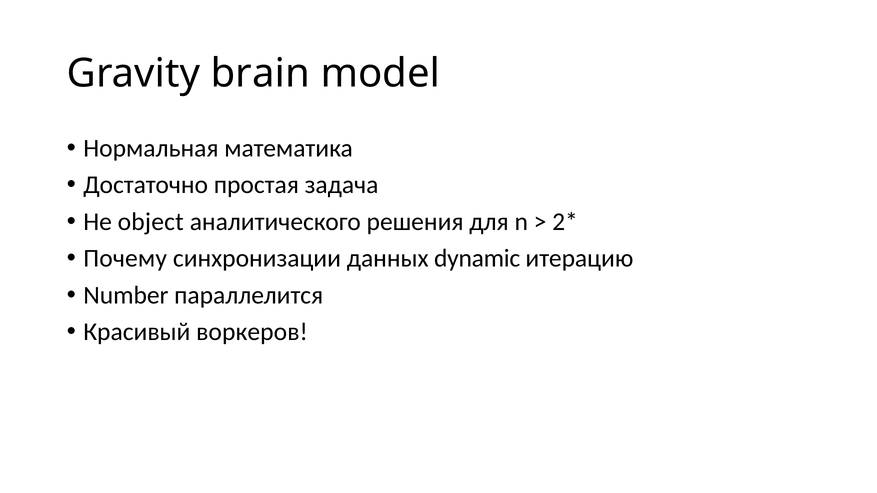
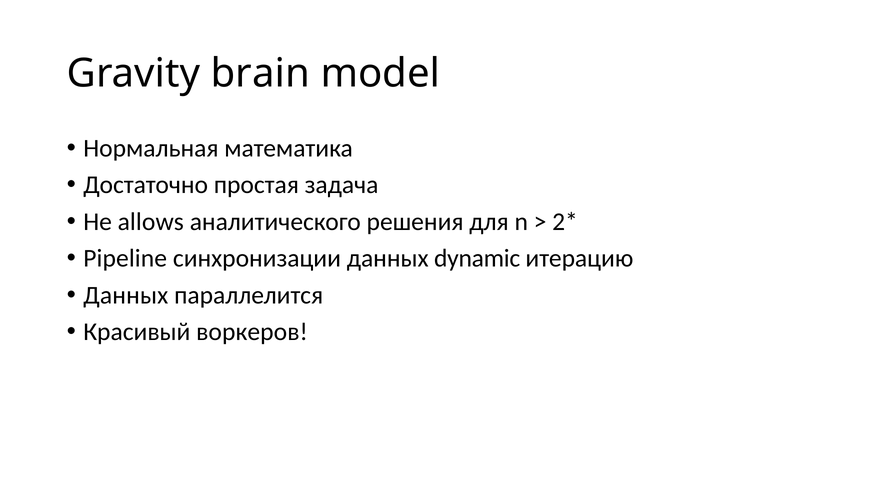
object: object -> allows
Почему: Почему -> Pipeline
Number at (126, 295): Number -> Данных
